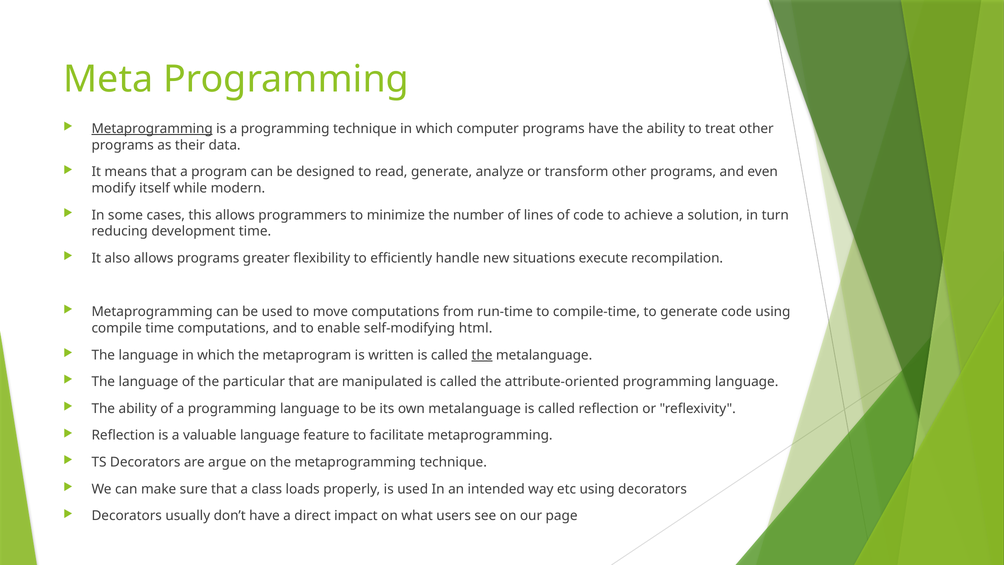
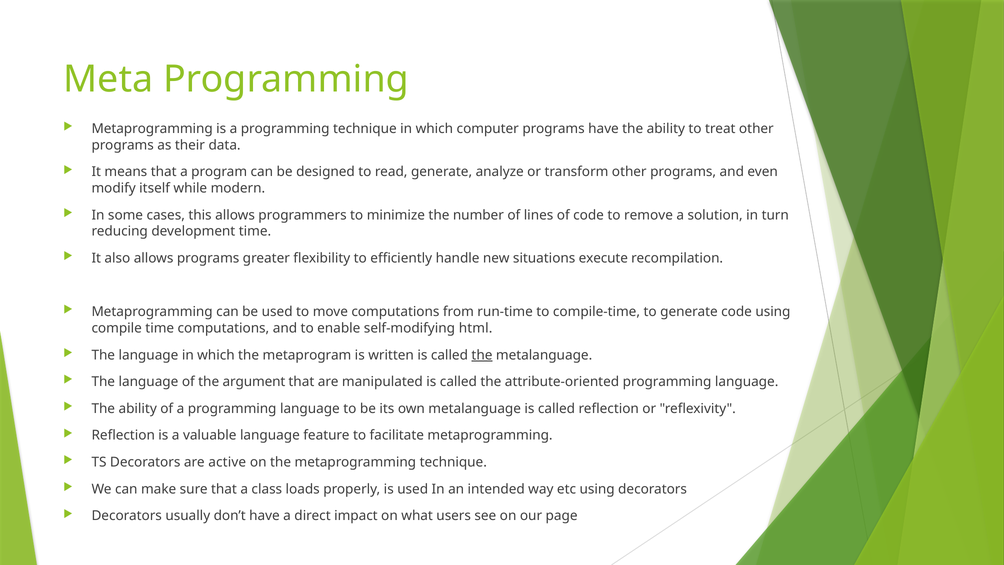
Metaprogramming at (152, 129) underline: present -> none
achieve: achieve -> remove
particular: particular -> argument
argue: argue -> active
